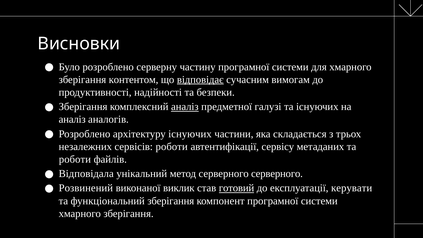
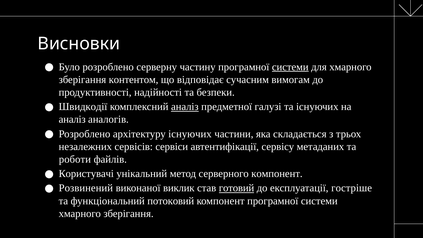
системи at (290, 67) underline: none -> present
відповідає underline: present -> none
Зберігання at (83, 107): Зберігання -> Швидкодії
сервісів роботи: роботи -> сервіси
Відповідала: Відповідала -> Користувачі
серверного серверного: серверного -> компонент
керувати: керувати -> гостріше
функціональний зберігання: зберігання -> потоковий
